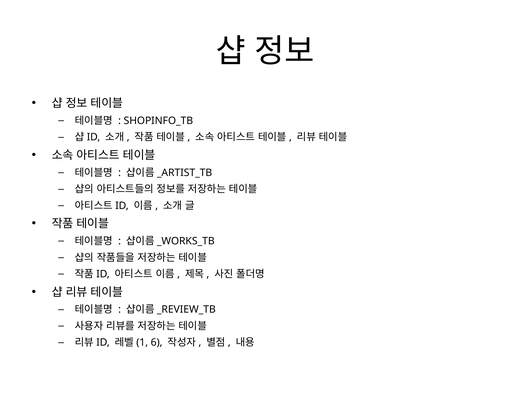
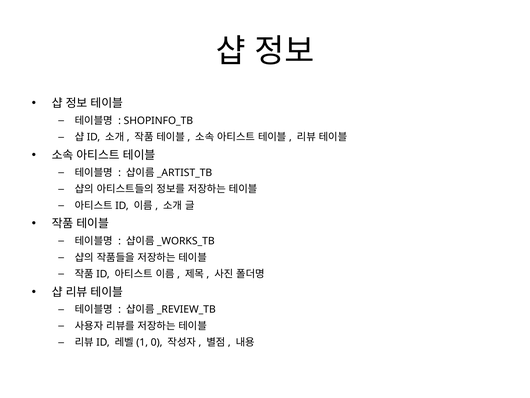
6: 6 -> 0
